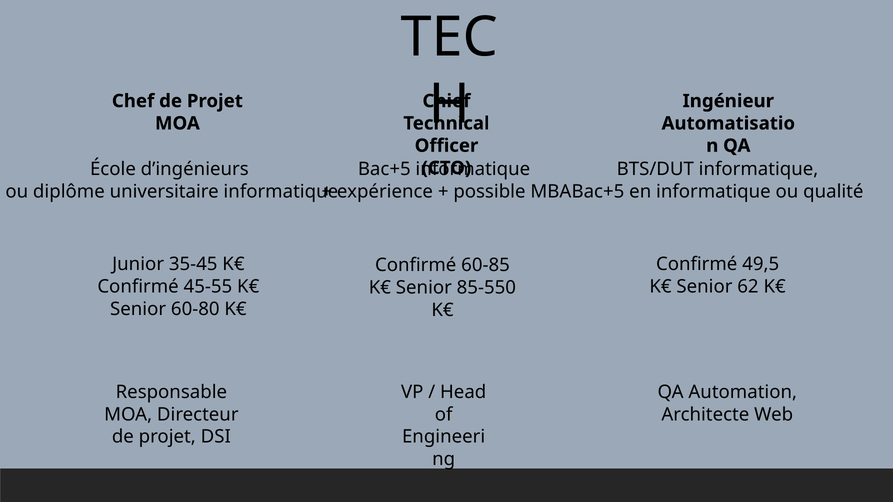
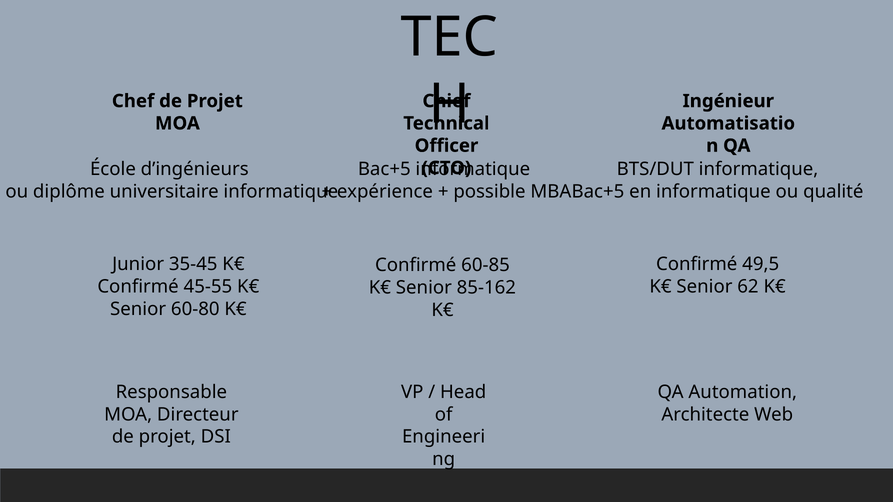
85-550: 85-550 -> 85-162
